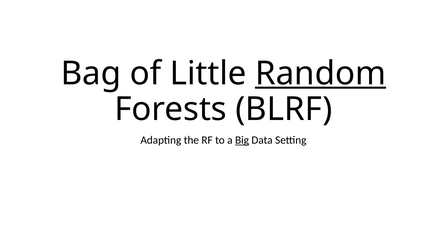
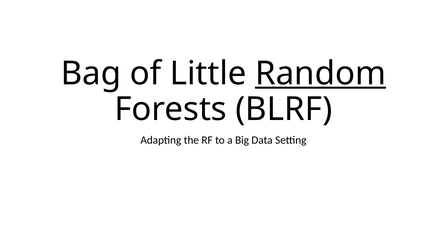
Big underline: present -> none
